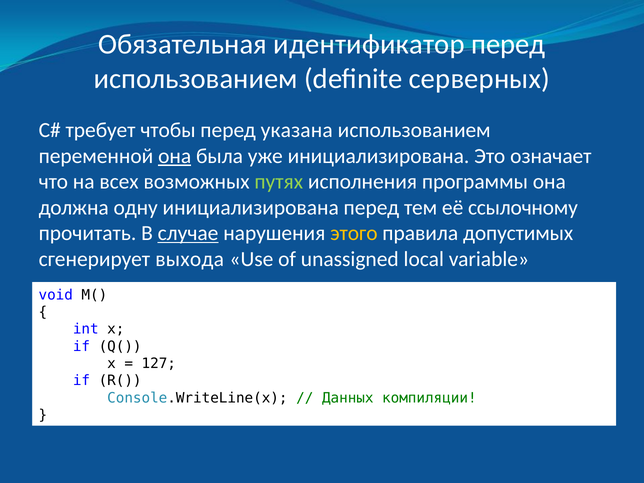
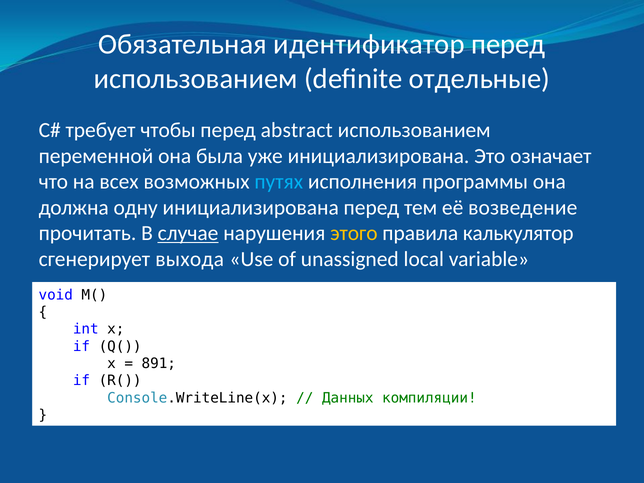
серверных: серверных -> отдельные
указана: указана -> abstract
она at (175, 156) underline: present -> none
путях colour: light green -> light blue
ссылочному: ссылочному -> возведение
допустимых: допустимых -> калькулятор
127: 127 -> 891
